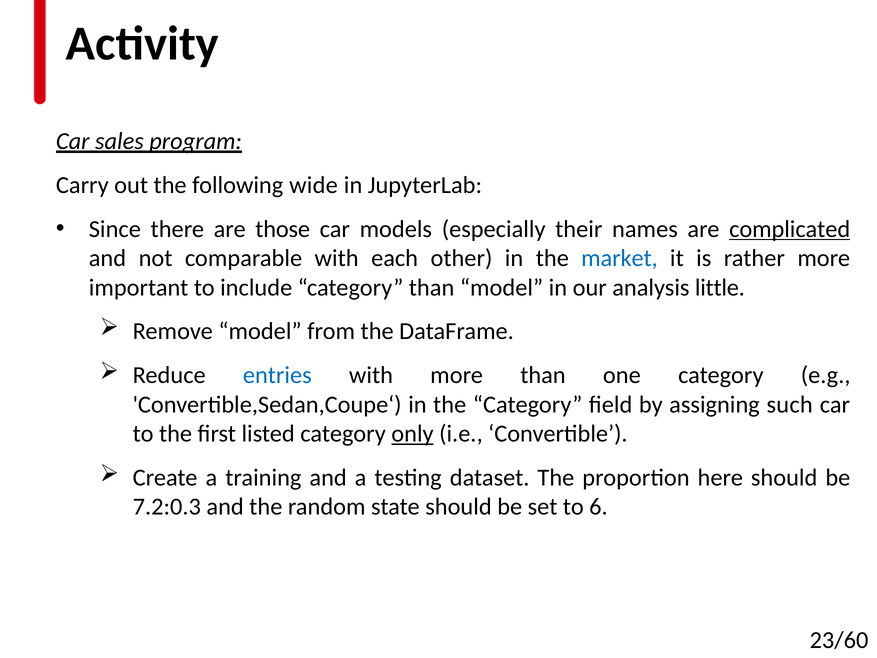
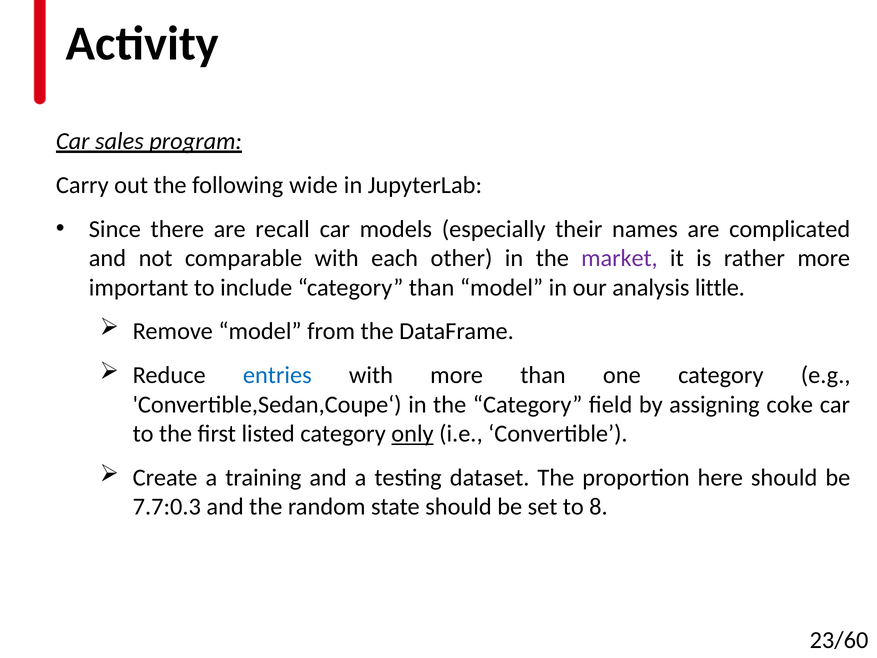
those: those -> recall
complicated underline: present -> none
market colour: blue -> purple
such: such -> coke
7.2:0.3: 7.2:0.3 -> 7.7:0.3
6: 6 -> 8
